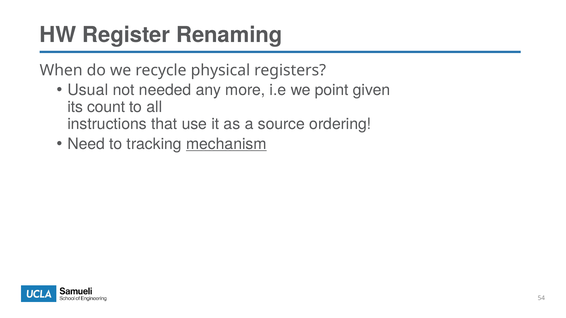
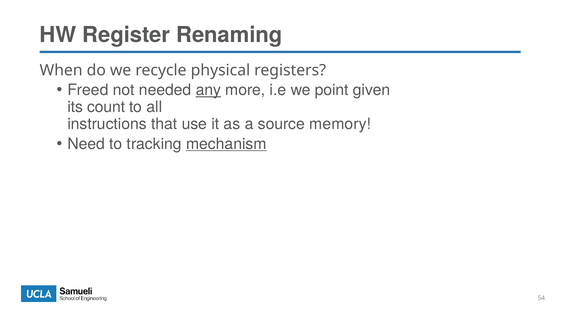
Usual: Usual -> Freed
any underline: none -> present
ordering: ordering -> memory
